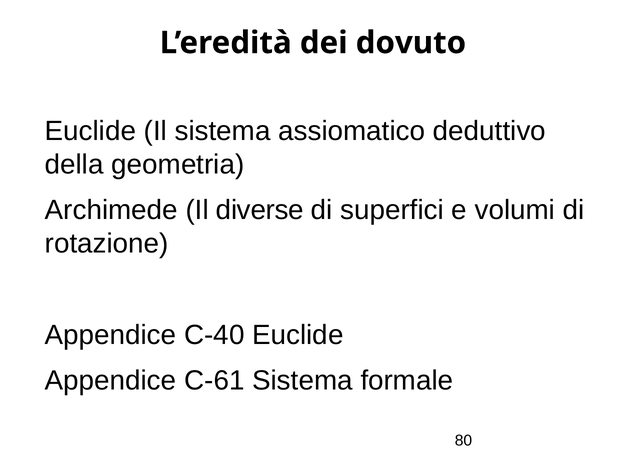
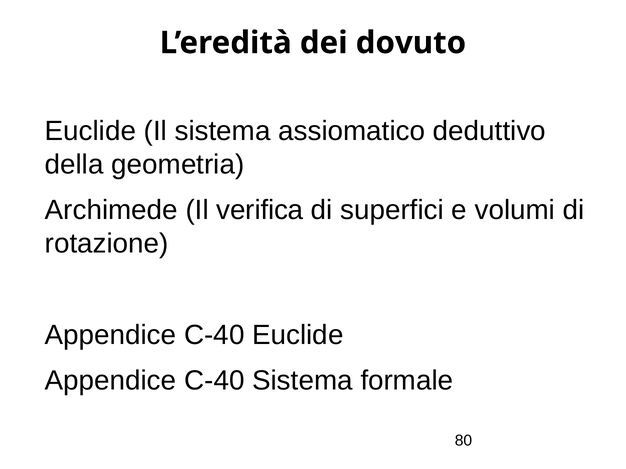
diverse: diverse -> verifica
C-61 at (214, 381): C-61 -> C-40
